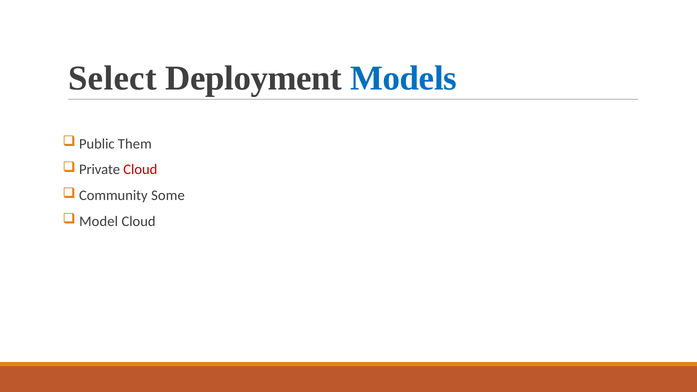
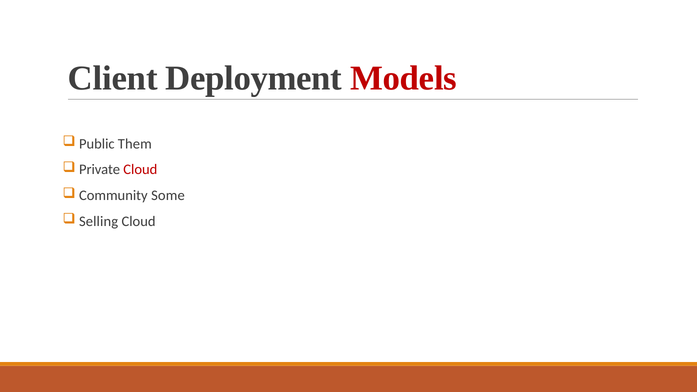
Select: Select -> Client
Models colour: blue -> red
Model: Model -> Selling
